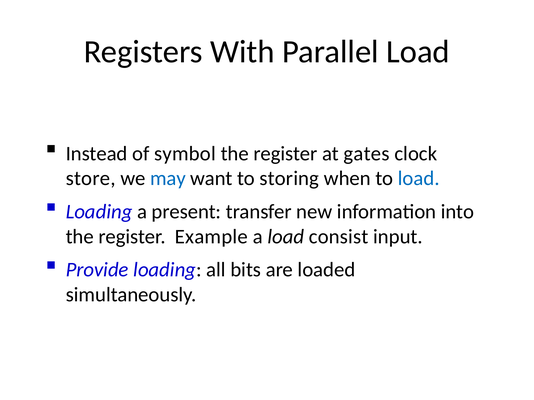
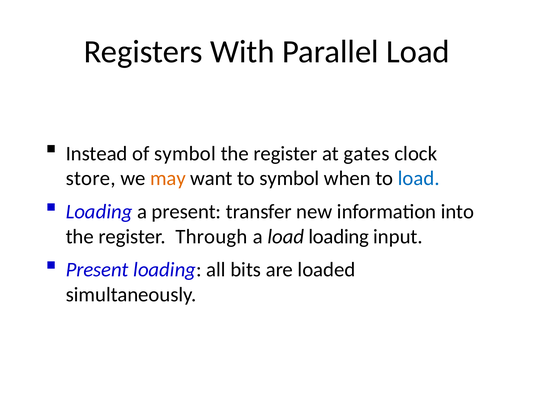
may colour: blue -> orange
to storing: storing -> symbol
Example: Example -> Through
load consist: consist -> loading
Provide at (97, 270): Provide -> Present
